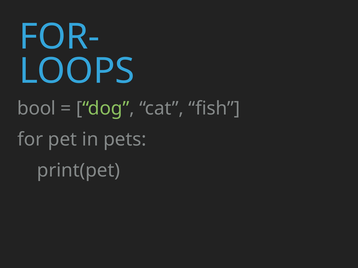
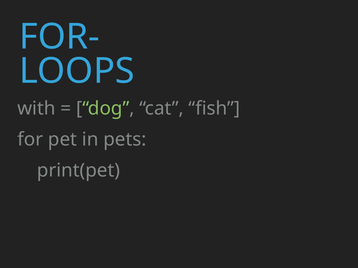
bool: bool -> with
